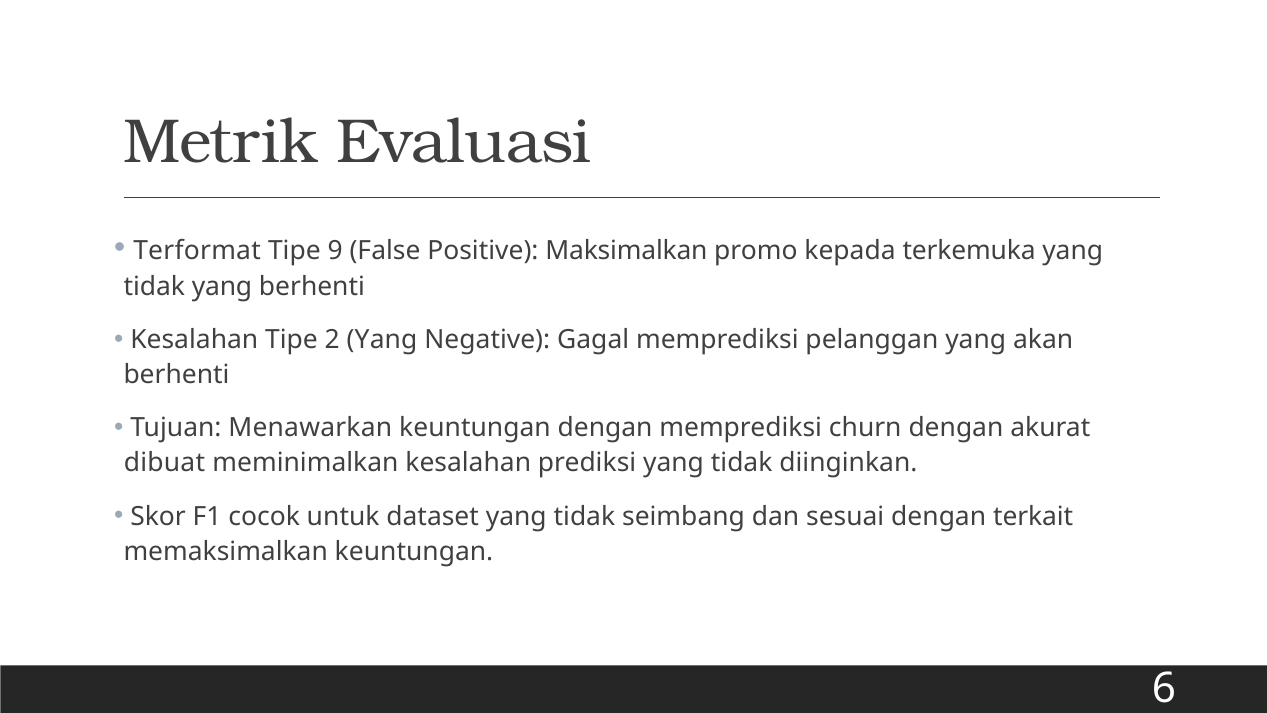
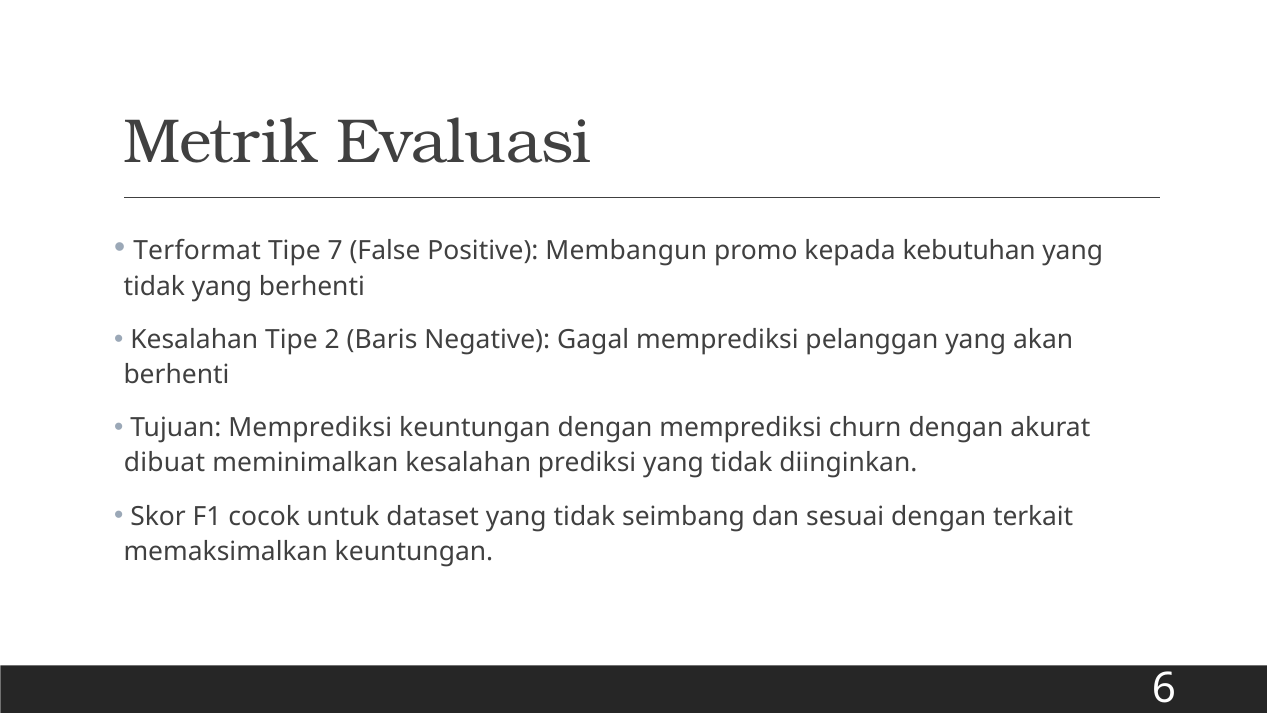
9: 9 -> 7
Maksimalkan: Maksimalkan -> Membangun
terkemuka: terkemuka -> kebutuhan
2 Yang: Yang -> Baris
Tujuan Menawarkan: Menawarkan -> Memprediksi
